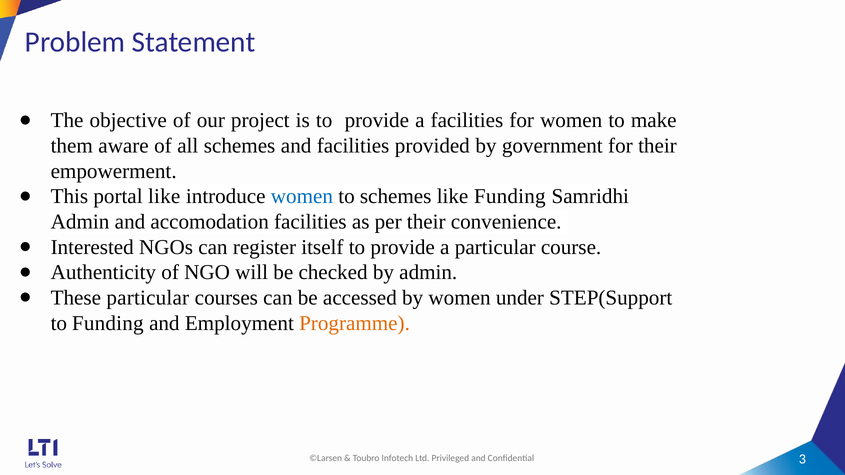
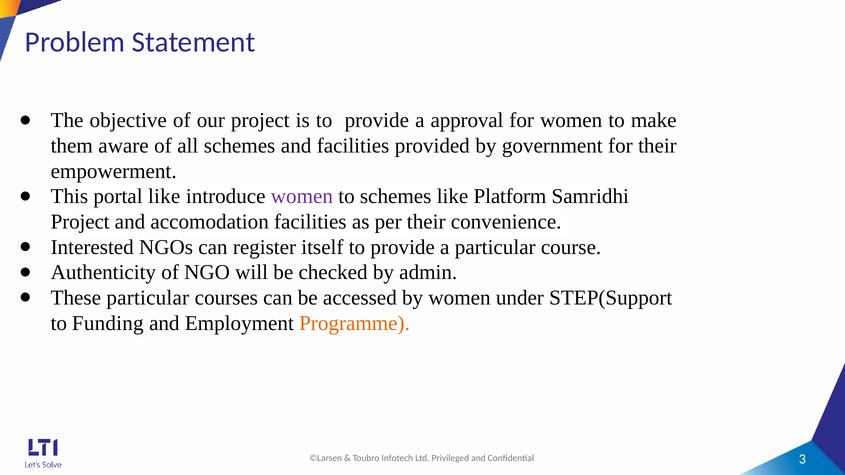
a facilities: facilities -> approval
women at (302, 197) colour: blue -> purple
like Funding: Funding -> Platform
Admin at (80, 222): Admin -> Project
